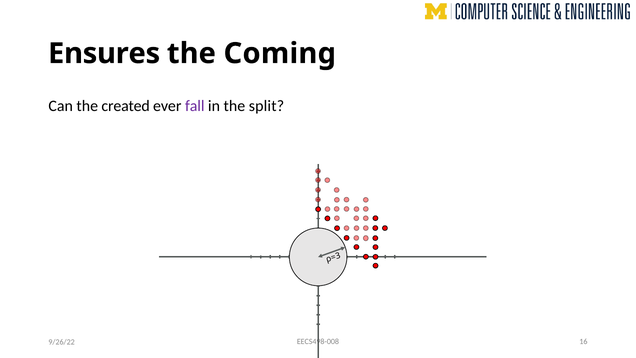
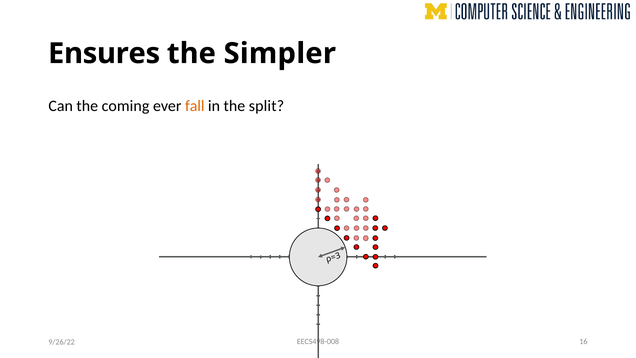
Coming: Coming -> Simpler
created: created -> coming
fall colour: purple -> orange
